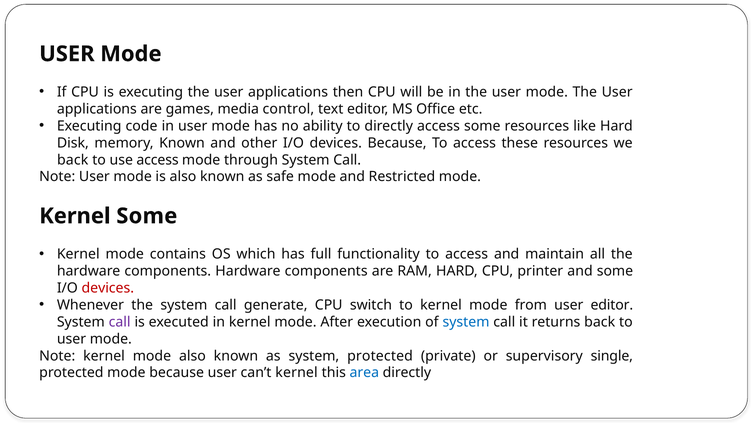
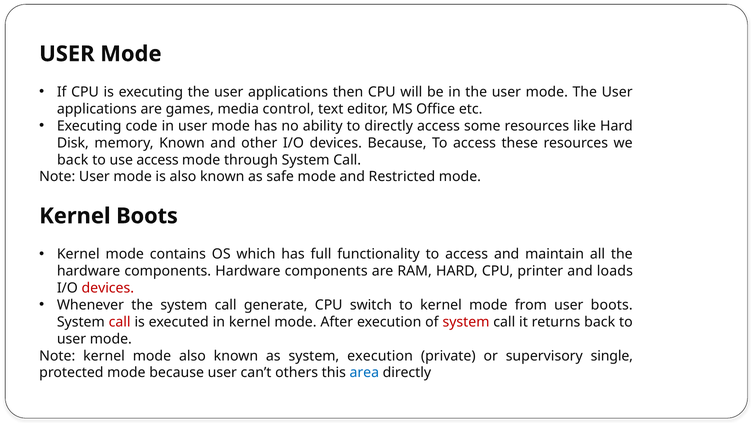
Kernel Some: Some -> Boots
and some: some -> loads
user editor: editor -> boots
call at (120, 322) colour: purple -> red
system at (466, 322) colour: blue -> red
system protected: protected -> execution
can’t kernel: kernel -> others
